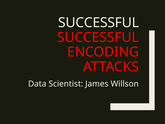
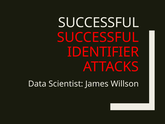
ENCODING: ENCODING -> IDENTIFIER
